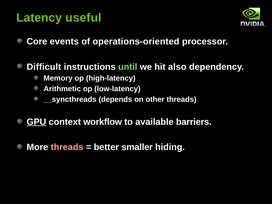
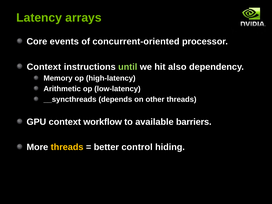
useful: useful -> arrays
operations-oriented: operations-oriented -> concurrent-oriented
Difficult at (44, 67): Difficult -> Context
GPU underline: present -> none
threads at (67, 147) colour: pink -> yellow
smaller: smaller -> control
